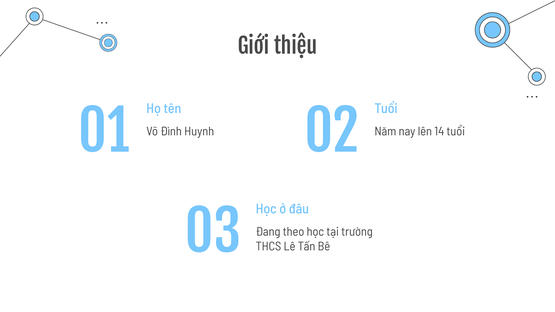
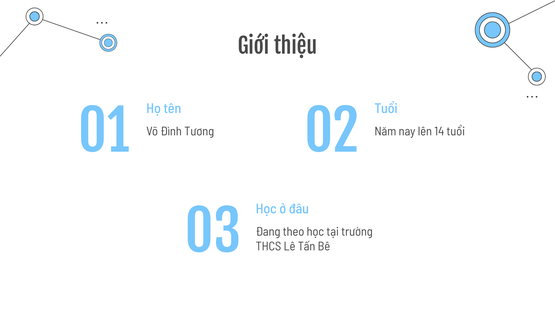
Huynh: Huynh -> Tương
